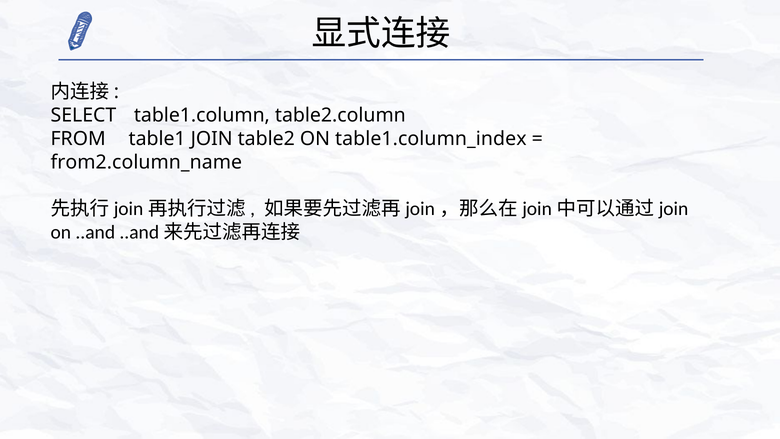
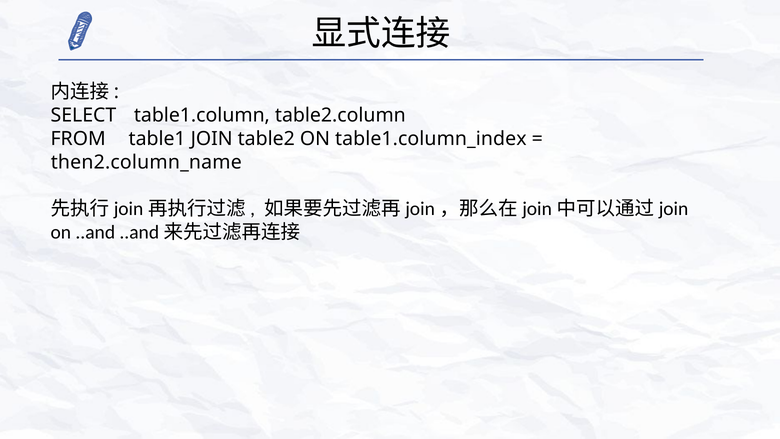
from2.column_name: from2.column_name -> then2.column_name
